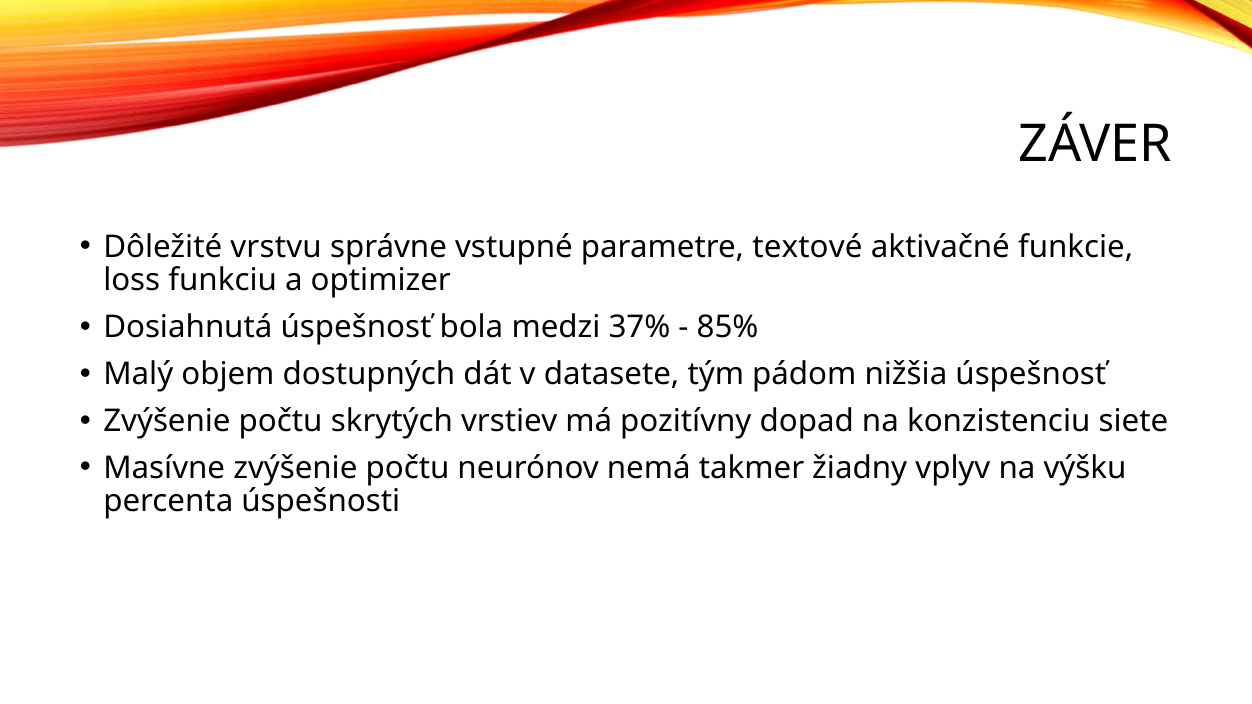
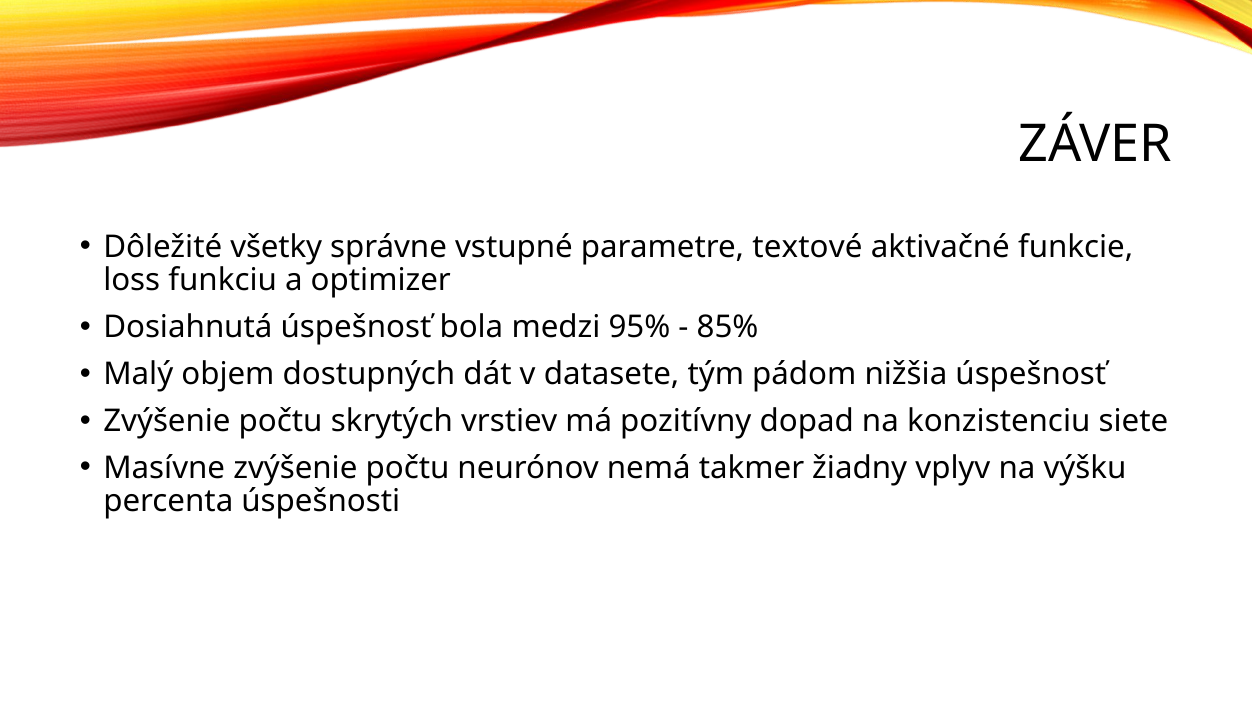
vrstvu: vrstvu -> všetky
37%: 37% -> 95%
